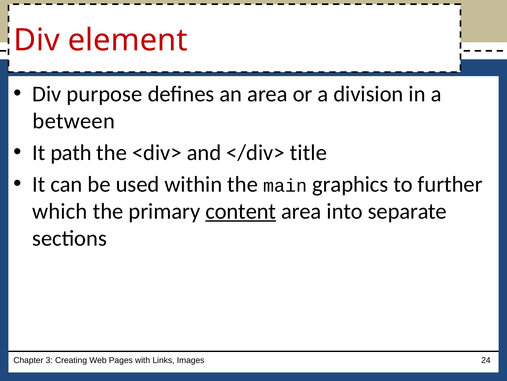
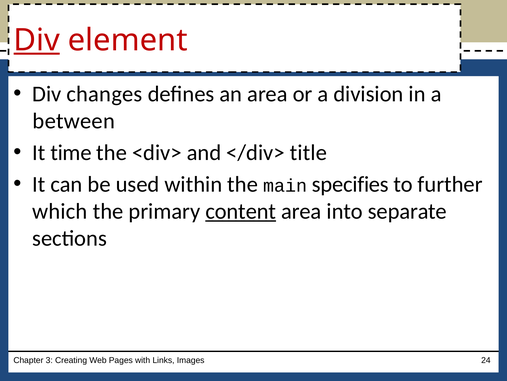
Div at (37, 40) underline: none -> present
purpose: purpose -> changes
path: path -> time
graphics: graphics -> specifies
